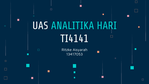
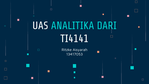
HARI: HARI -> DARI
